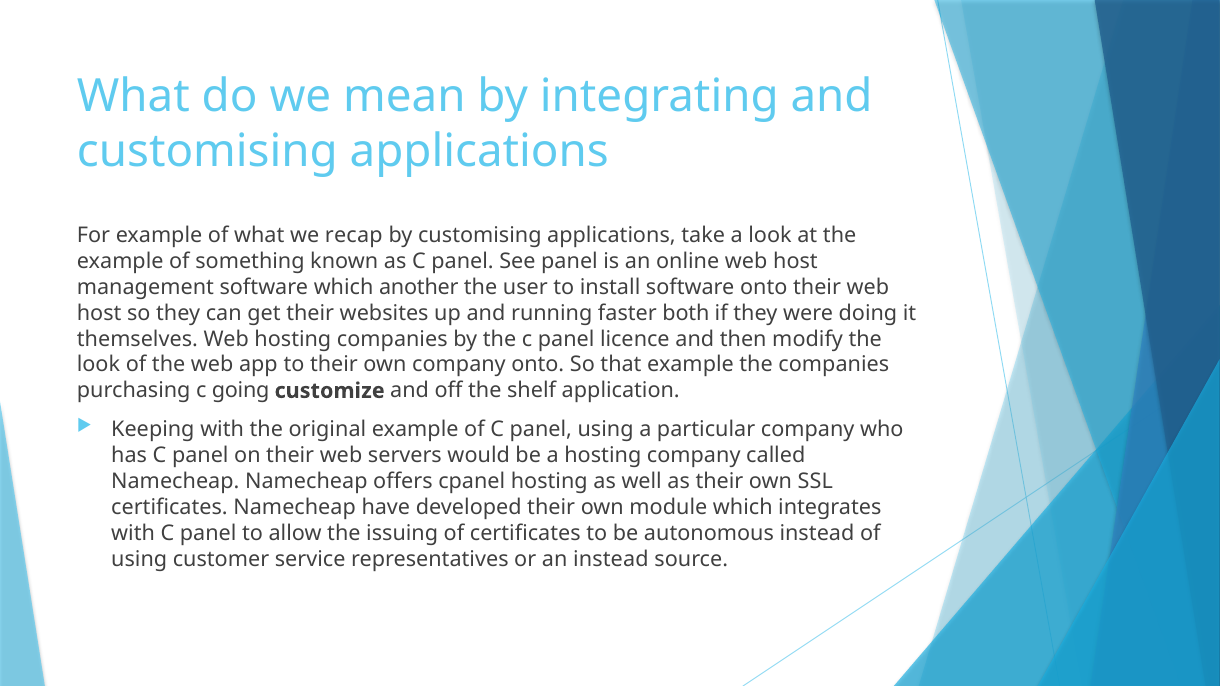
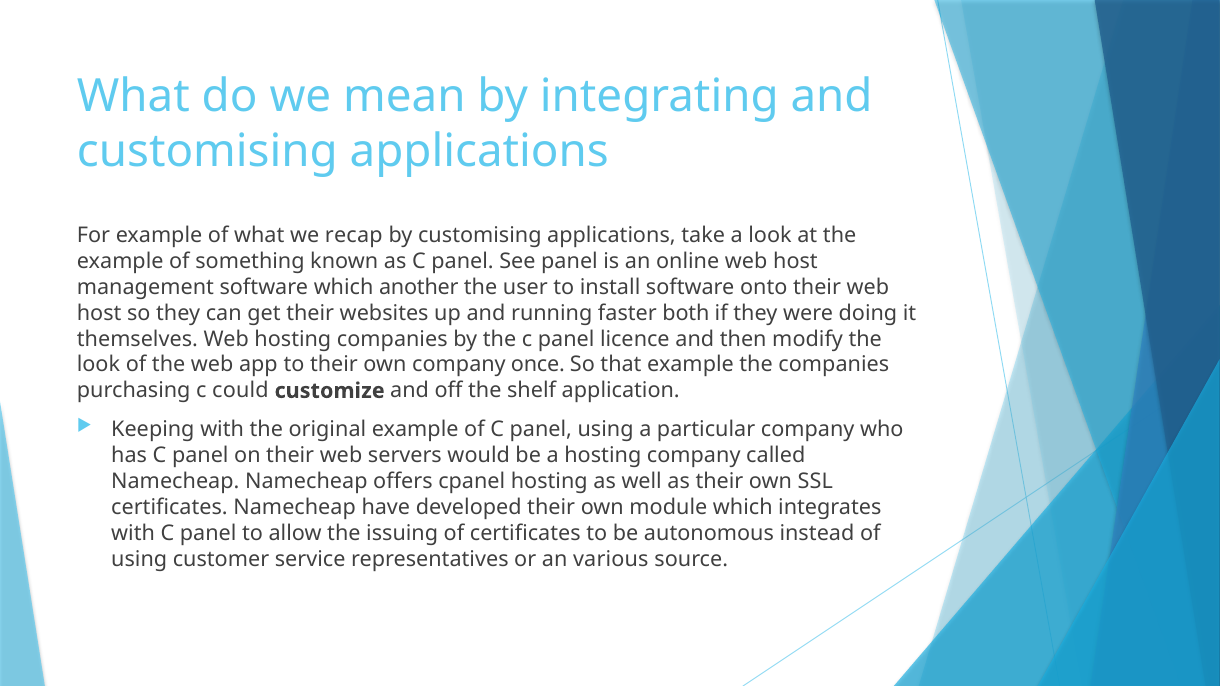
company onto: onto -> once
going: going -> could
an instead: instead -> various
